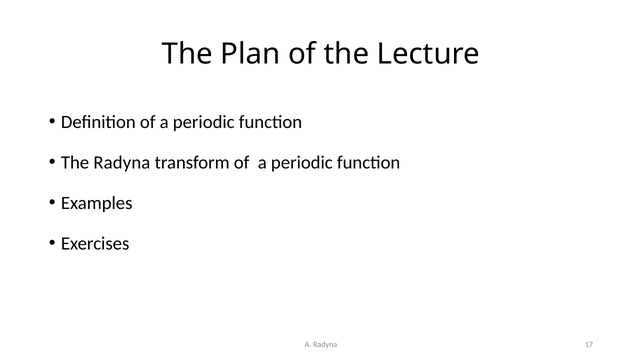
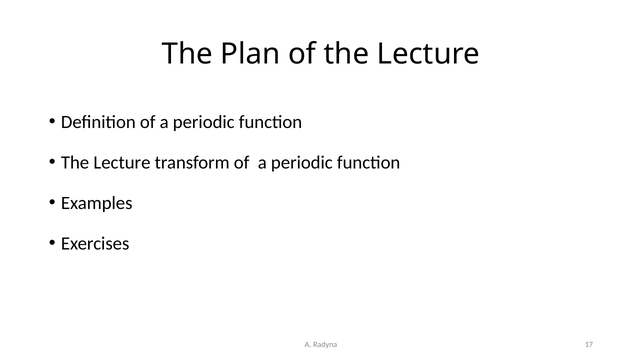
Radyna at (122, 163): Radyna -> Lecture
